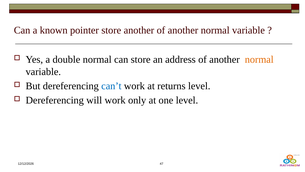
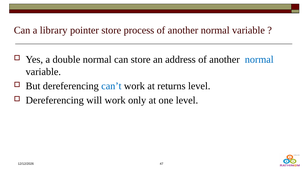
known: known -> library
store another: another -> process
normal at (259, 59) colour: orange -> blue
